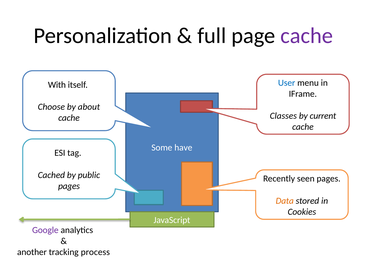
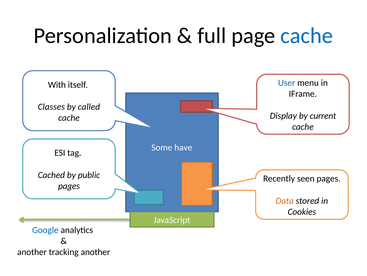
cache at (307, 36) colour: purple -> blue
Choose: Choose -> Classes
about: about -> called
Classes: Classes -> Display
Google colour: purple -> blue
tracking process: process -> another
